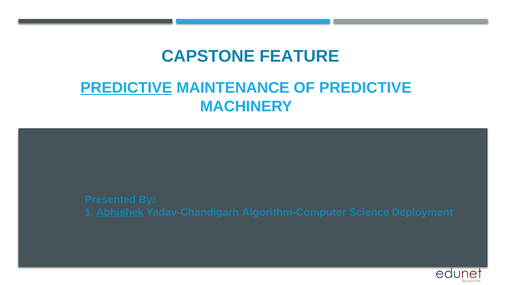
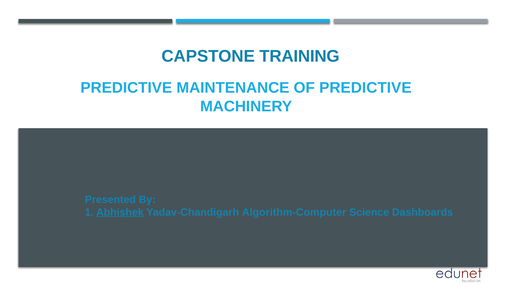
FEATURE: FEATURE -> TRAINING
PREDICTIVE at (126, 88) underline: present -> none
Deployment: Deployment -> Dashboards
